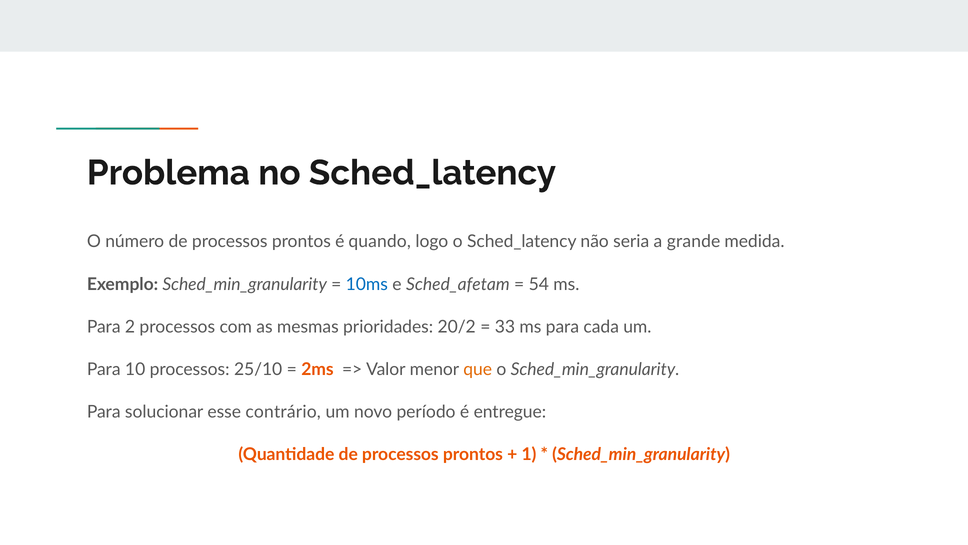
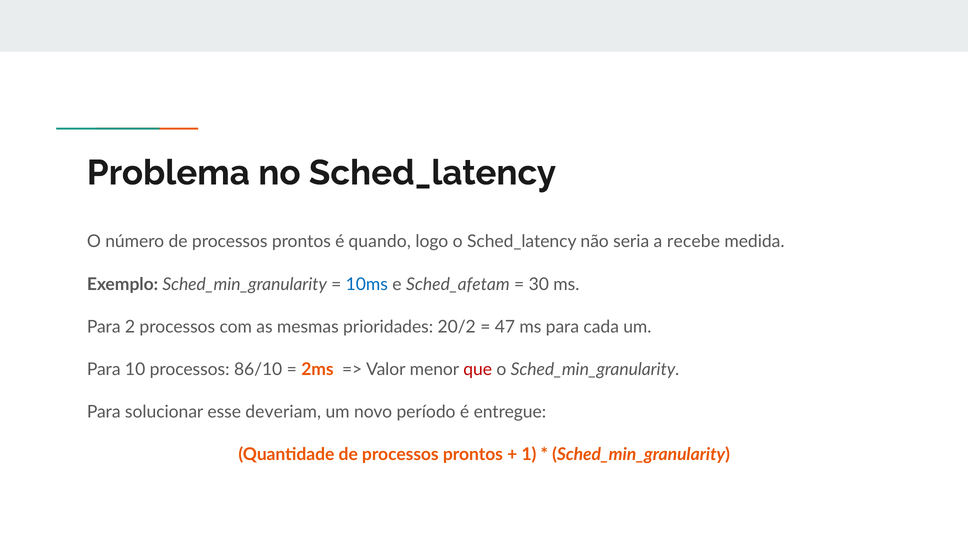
grande: grande -> recebe
54: 54 -> 30
33: 33 -> 47
25/10: 25/10 -> 86/10
que colour: orange -> red
contrário: contrário -> deveriam
